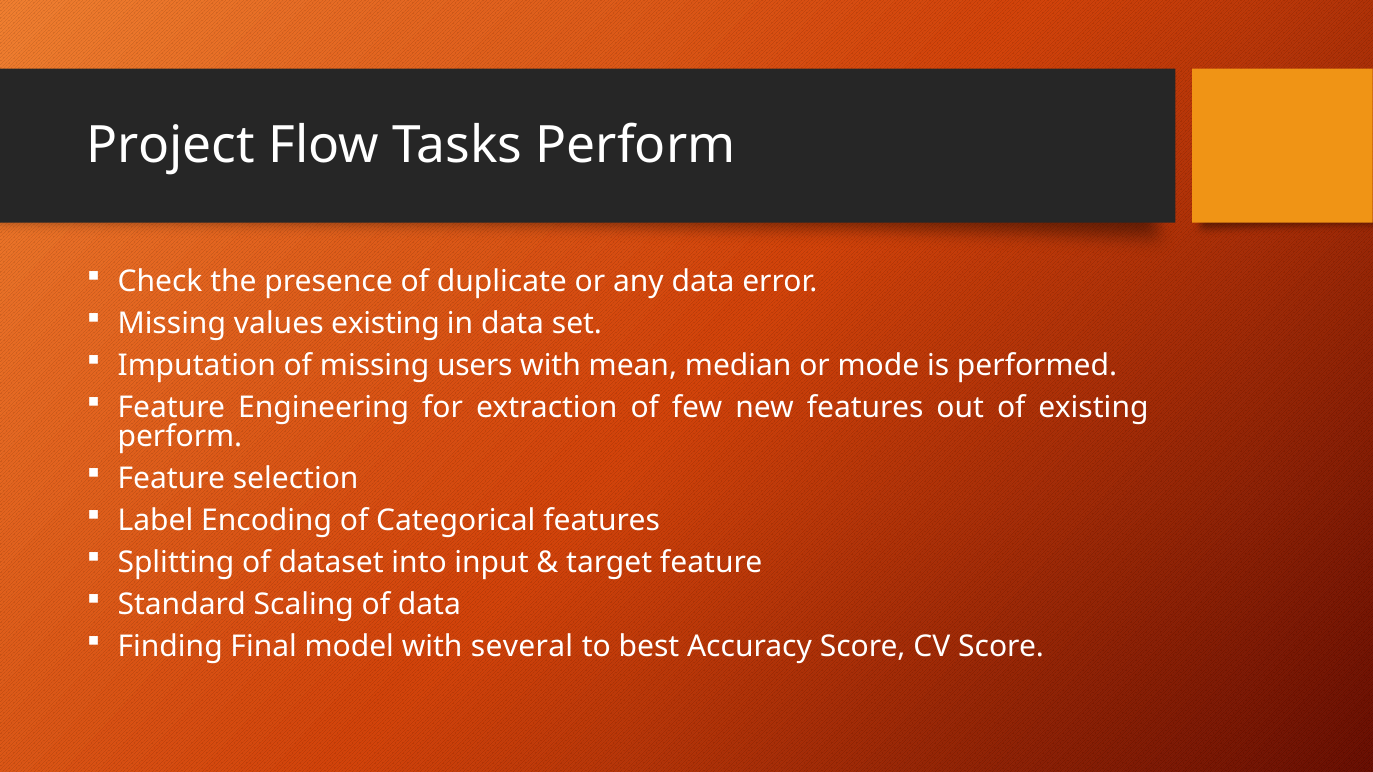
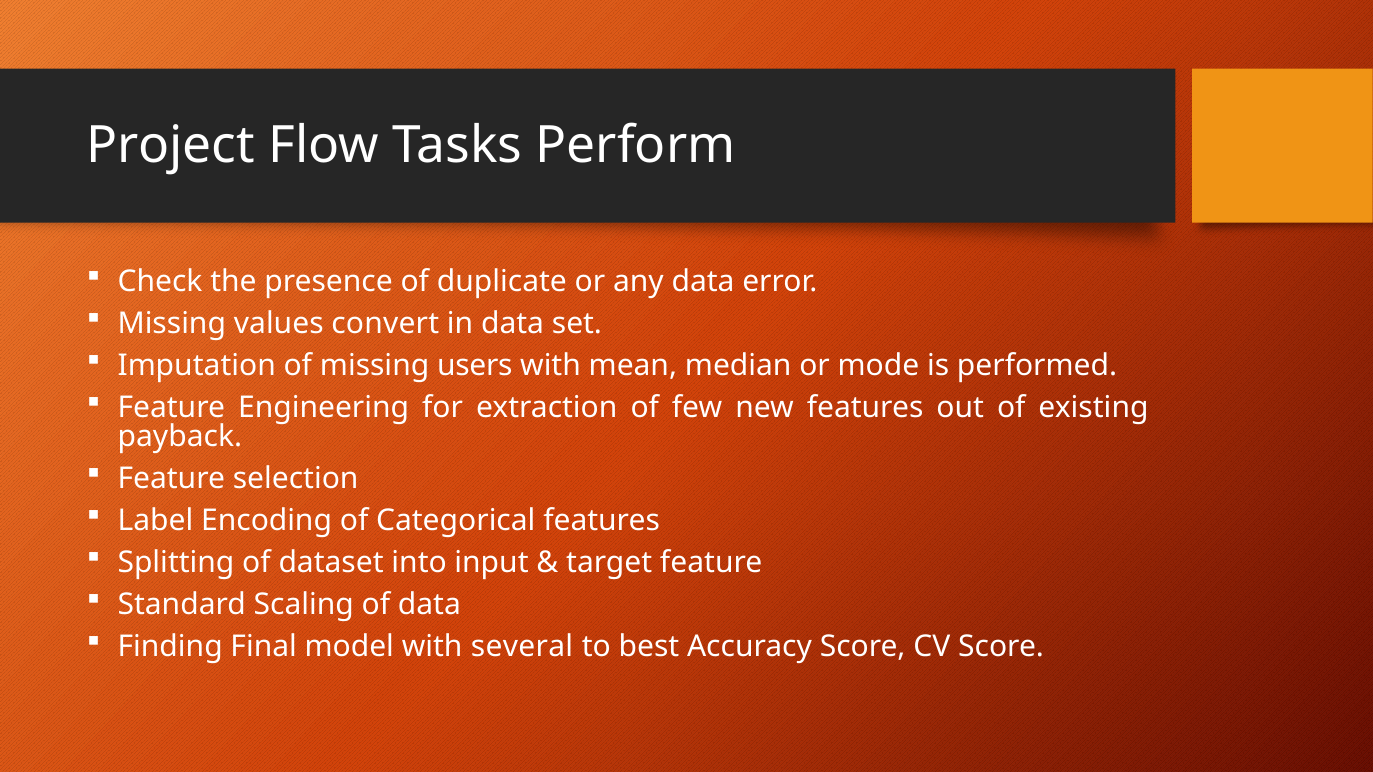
values existing: existing -> convert
perform at (180, 437): perform -> payback
